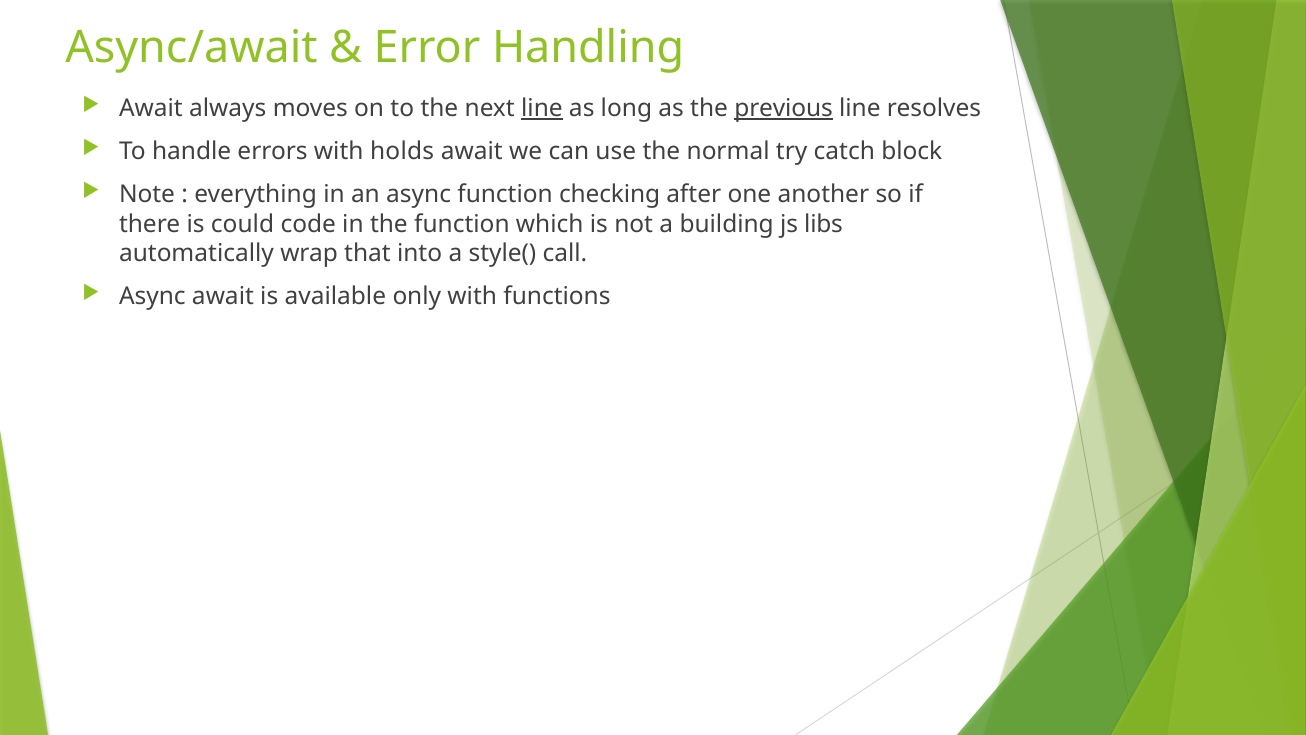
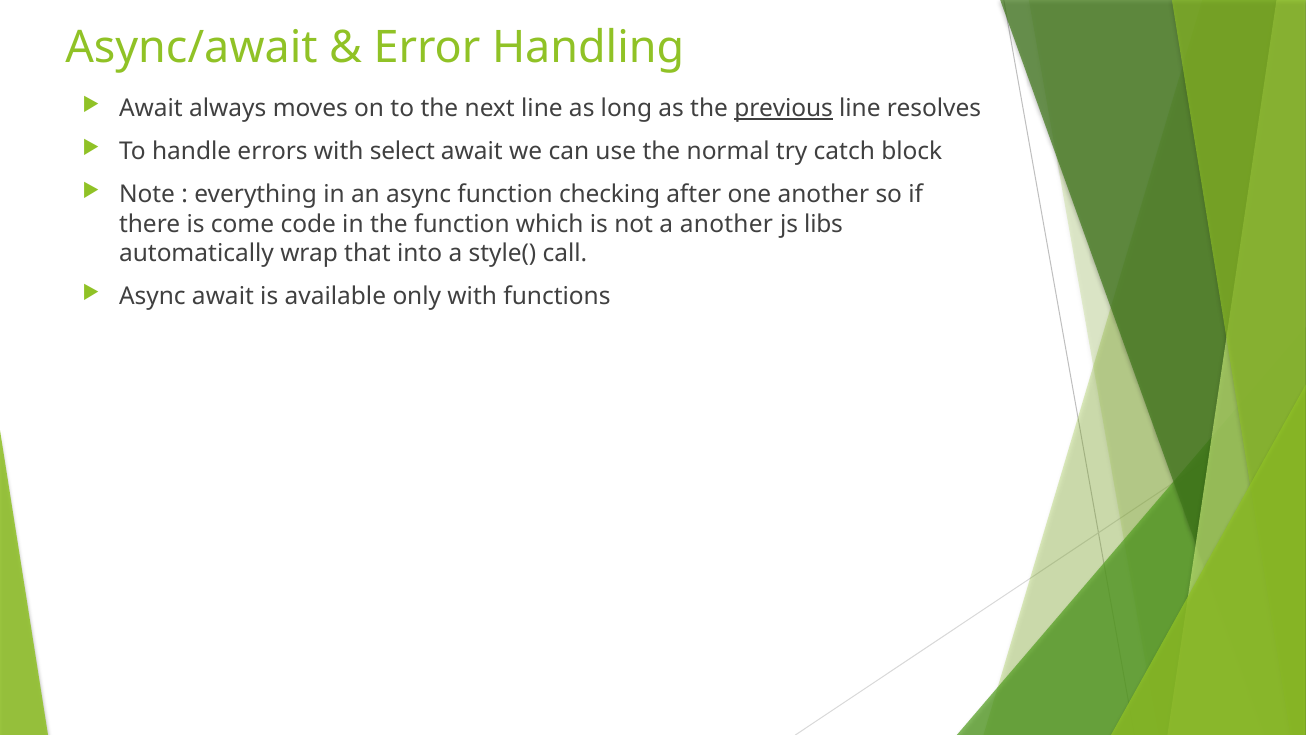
line at (542, 108) underline: present -> none
holds: holds -> select
could: could -> come
a building: building -> another
